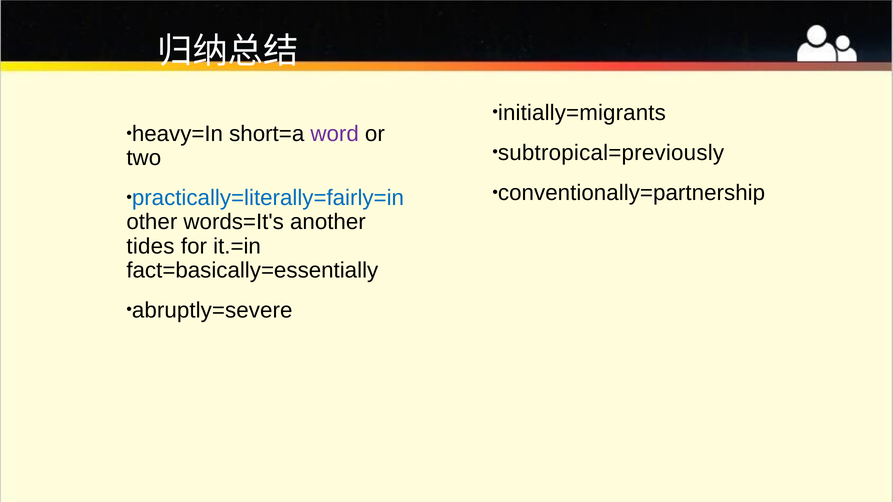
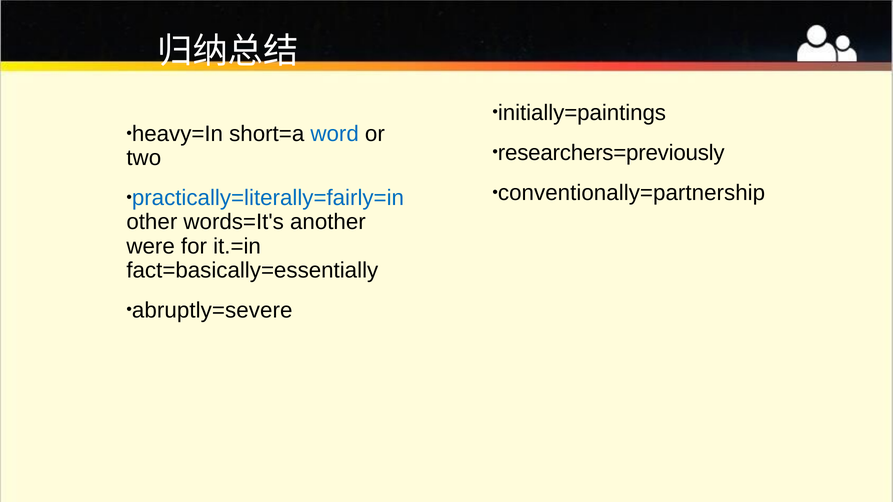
initially=migrants: initially=migrants -> initially=paintings
word colour: purple -> blue
subtropical=previously: subtropical=previously -> researchers=previously
tides: tides -> were
